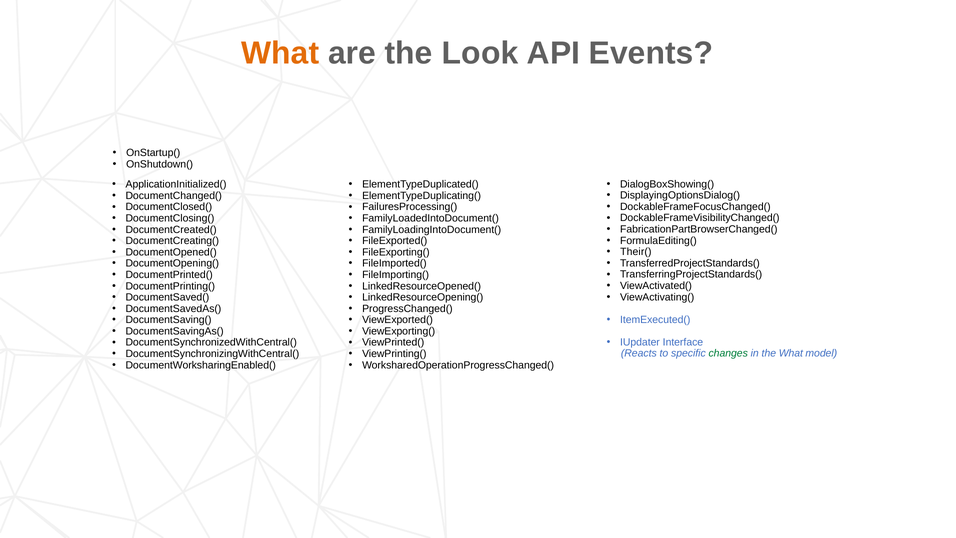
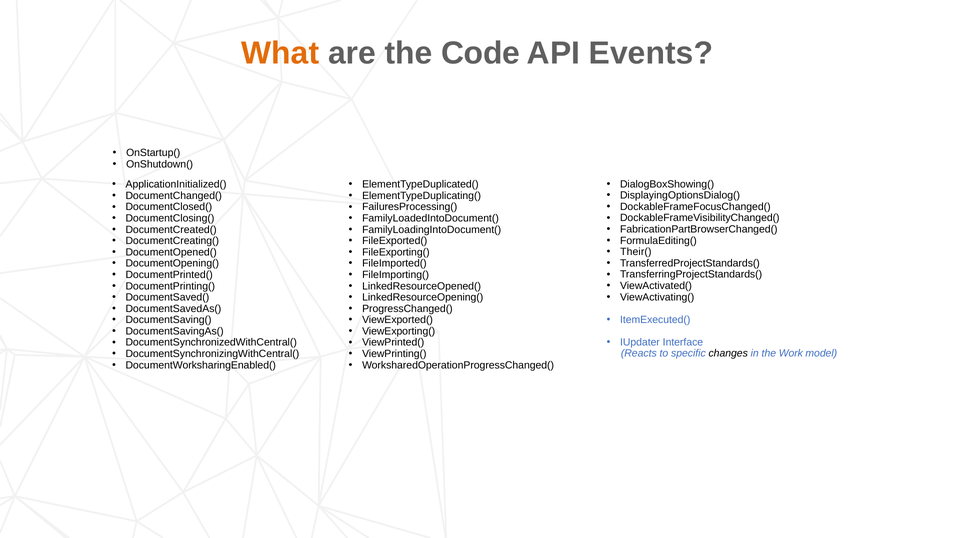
Look: Look -> Code
changes colour: green -> black
the What: What -> Work
